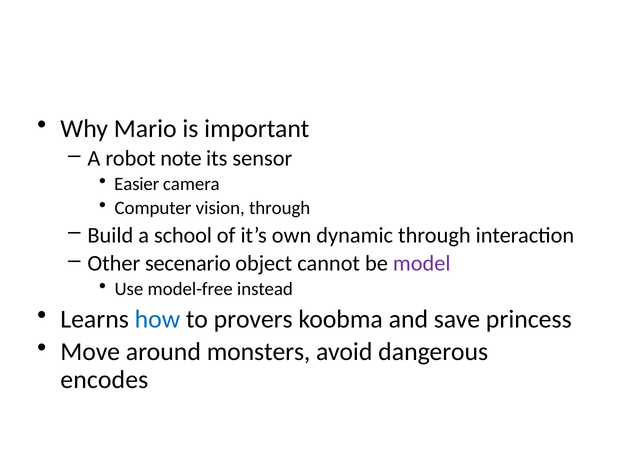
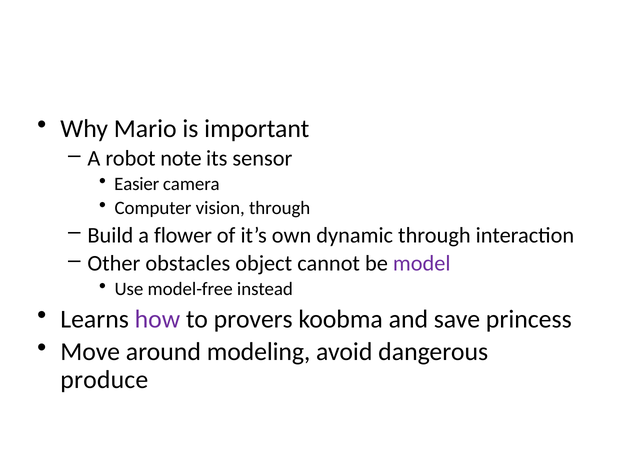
school: school -> flower
secenario: secenario -> obstacles
how colour: blue -> purple
monsters: monsters -> modeling
encodes: encodes -> produce
